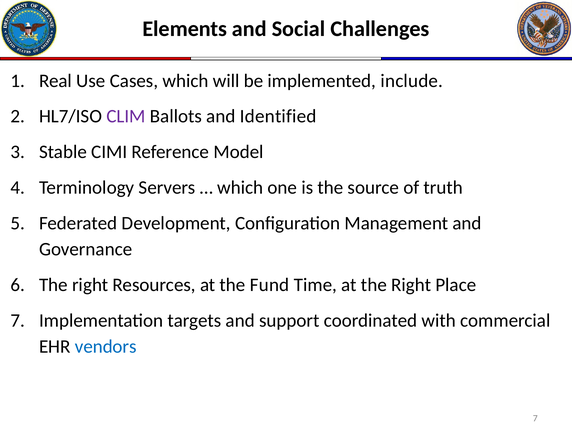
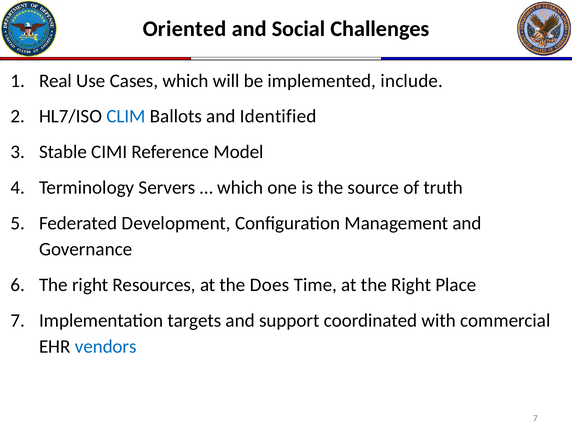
Elements: Elements -> Oriented
CLIM colour: purple -> blue
Fund: Fund -> Does
